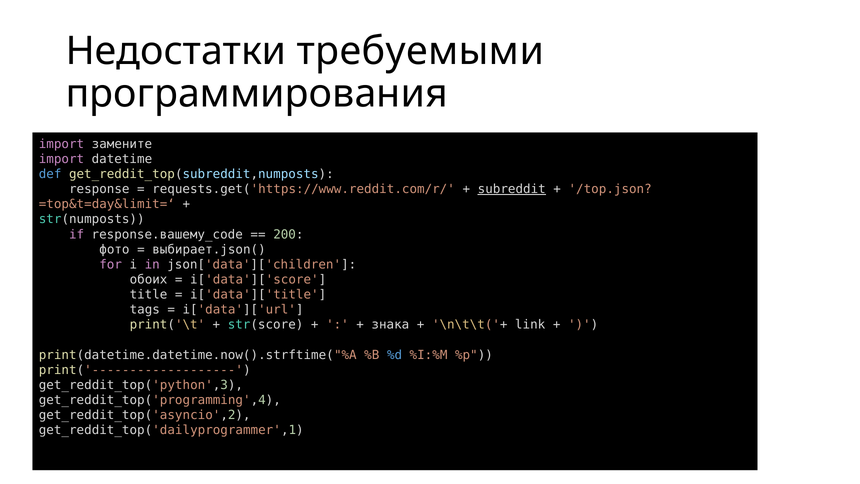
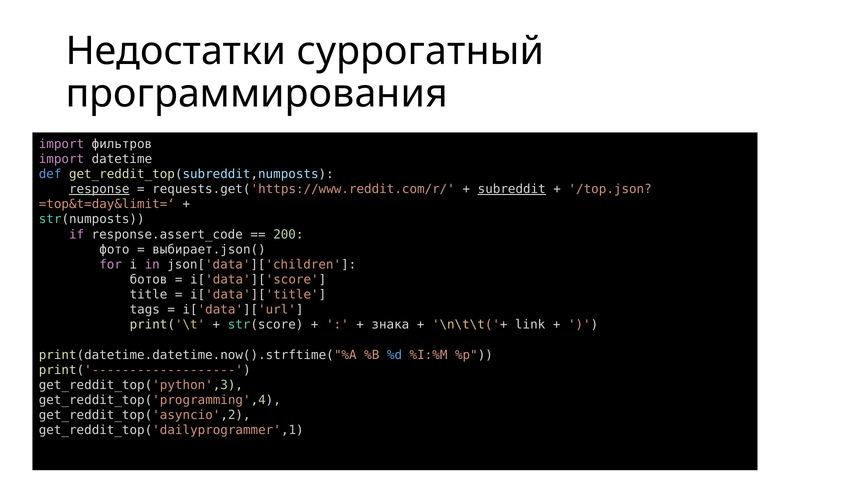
требуемыми: требуемыми -> суррогатный
замените: замените -> фильтров
response underline: none -> present
response.вашему_code: response.вашему_code -> response.assert_code
обоих: обоих -> ботов
